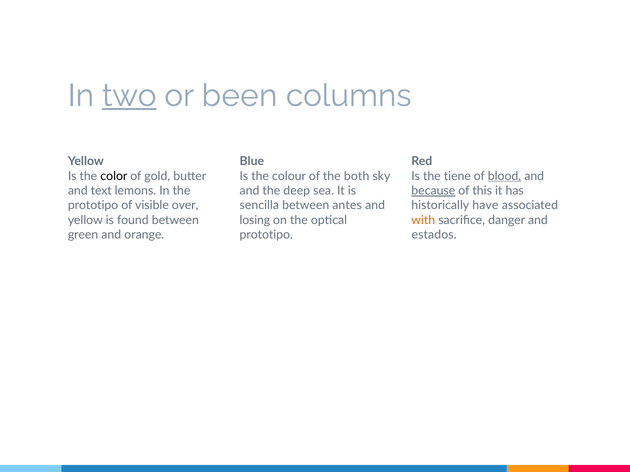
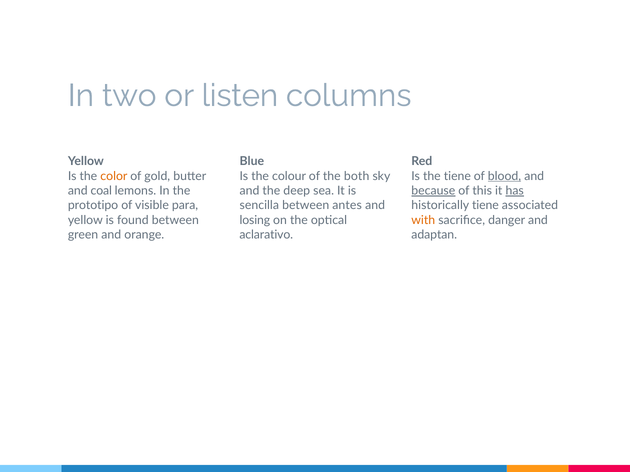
two underline: present -> none
been: been -> listen
color colour: black -> orange
text: text -> coal
has underline: none -> present
over: over -> para
historically have: have -> tiene
prototipo at (266, 235): prototipo -> aclarativo
estados: estados -> adaptan
